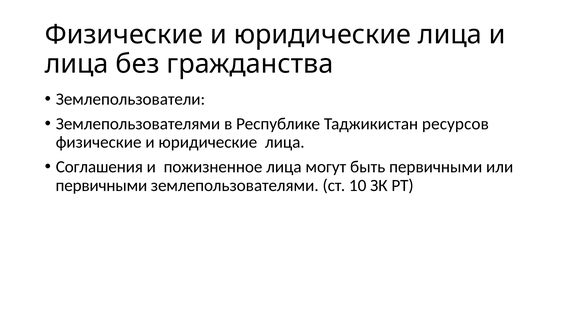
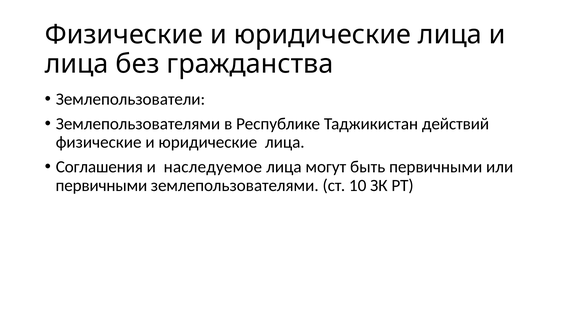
ресурсов: ресурсов -> действий
пожизненное: пожизненное -> наследуемое
